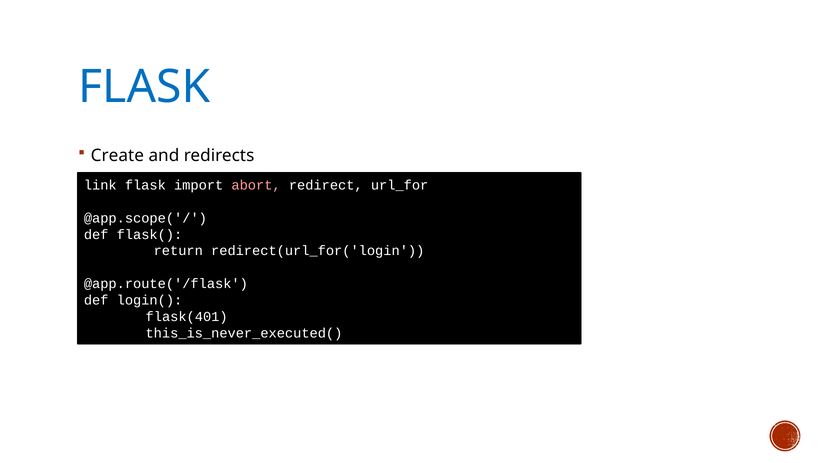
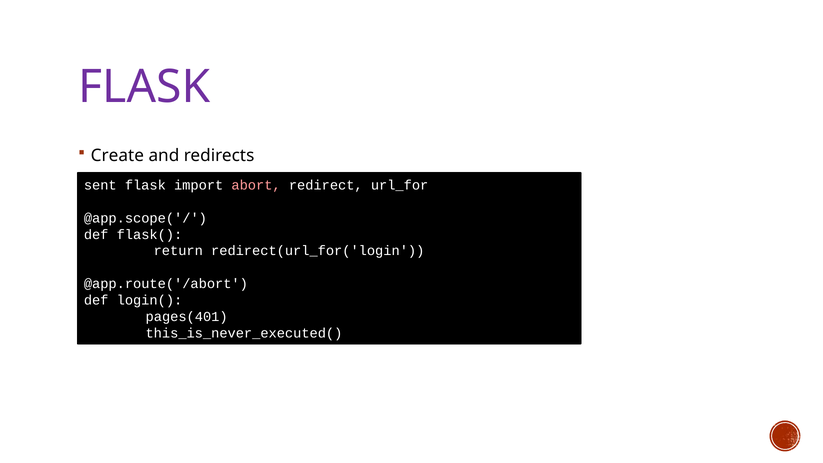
FLASK at (144, 87) colour: blue -> purple
link: link -> sent
@app.route('/flask: @app.route('/flask -> @app.route('/abort
flask(401: flask(401 -> pages(401
